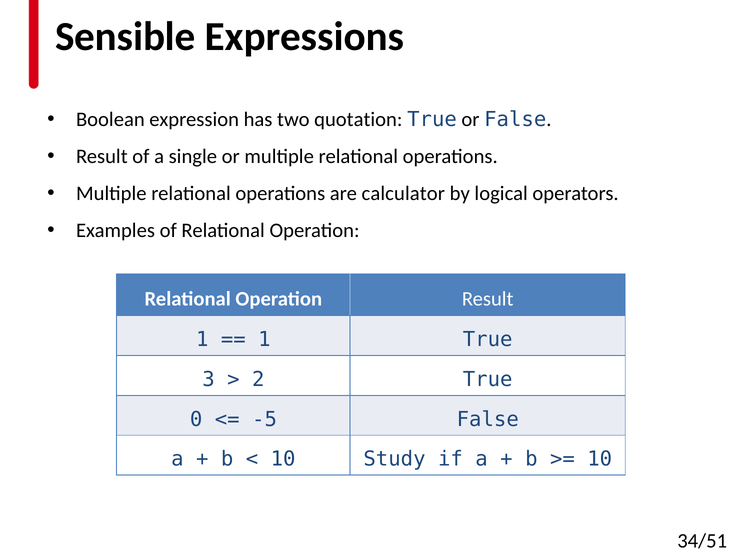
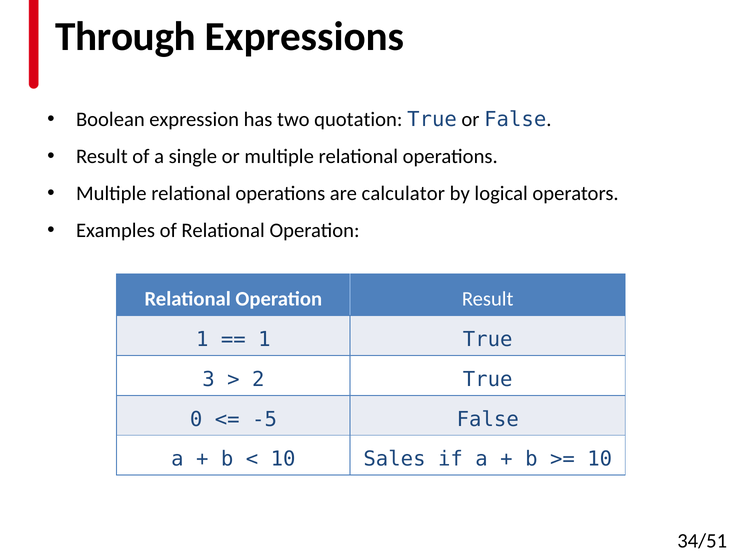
Sensible: Sensible -> Through
Study: Study -> Sales
